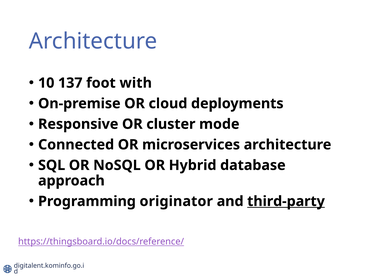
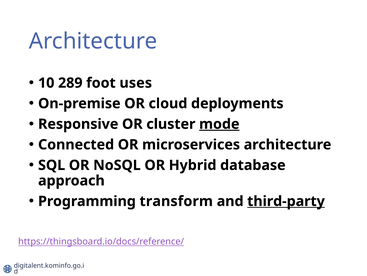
137: 137 -> 289
with: with -> uses
mode underline: none -> present
originator: originator -> transform
